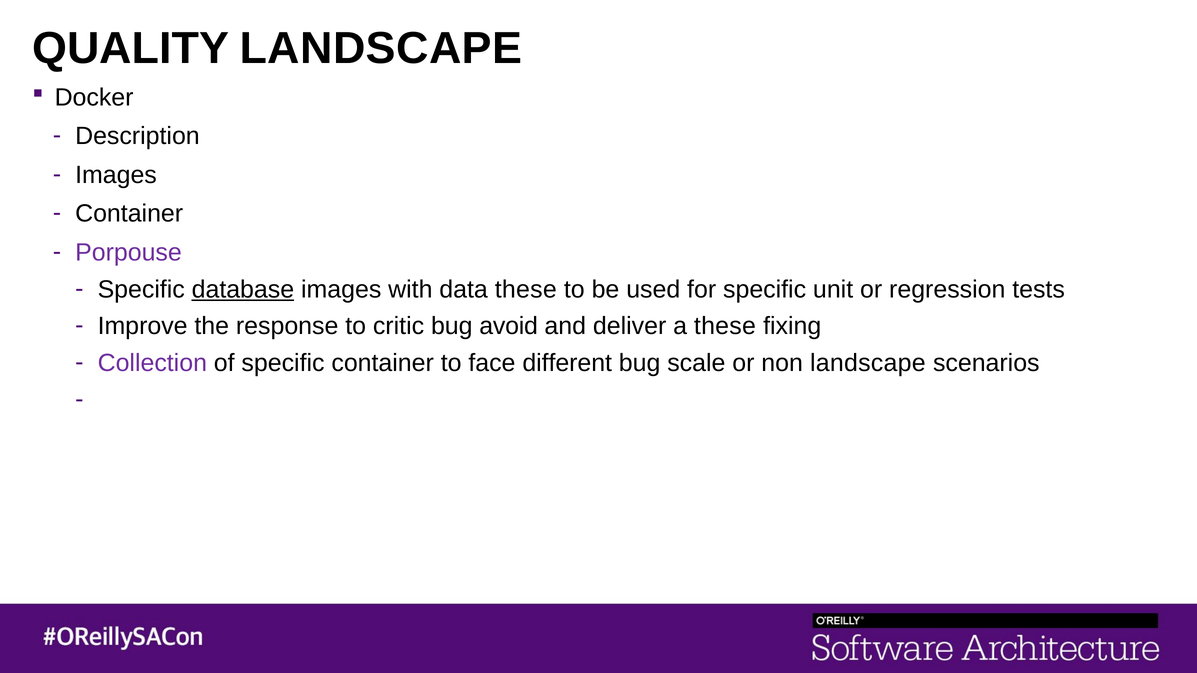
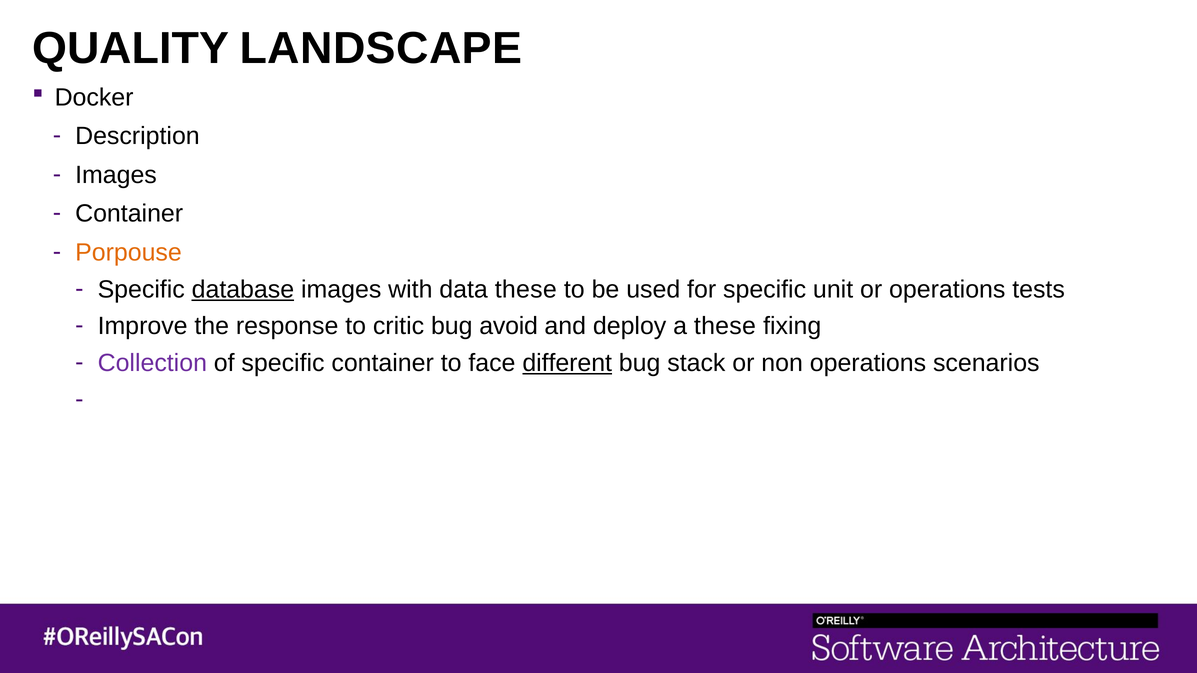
Porpouse colour: purple -> orange
or regression: regression -> operations
deliver: deliver -> deploy
different underline: none -> present
scale: scale -> stack
non landscape: landscape -> operations
